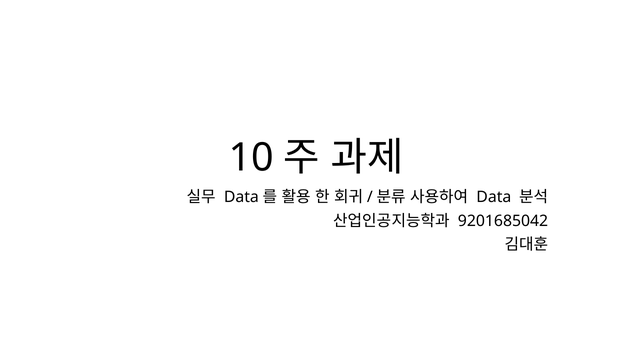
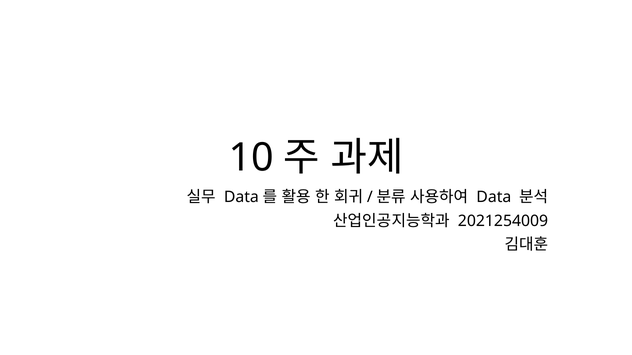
9201685042: 9201685042 -> 2021254009
